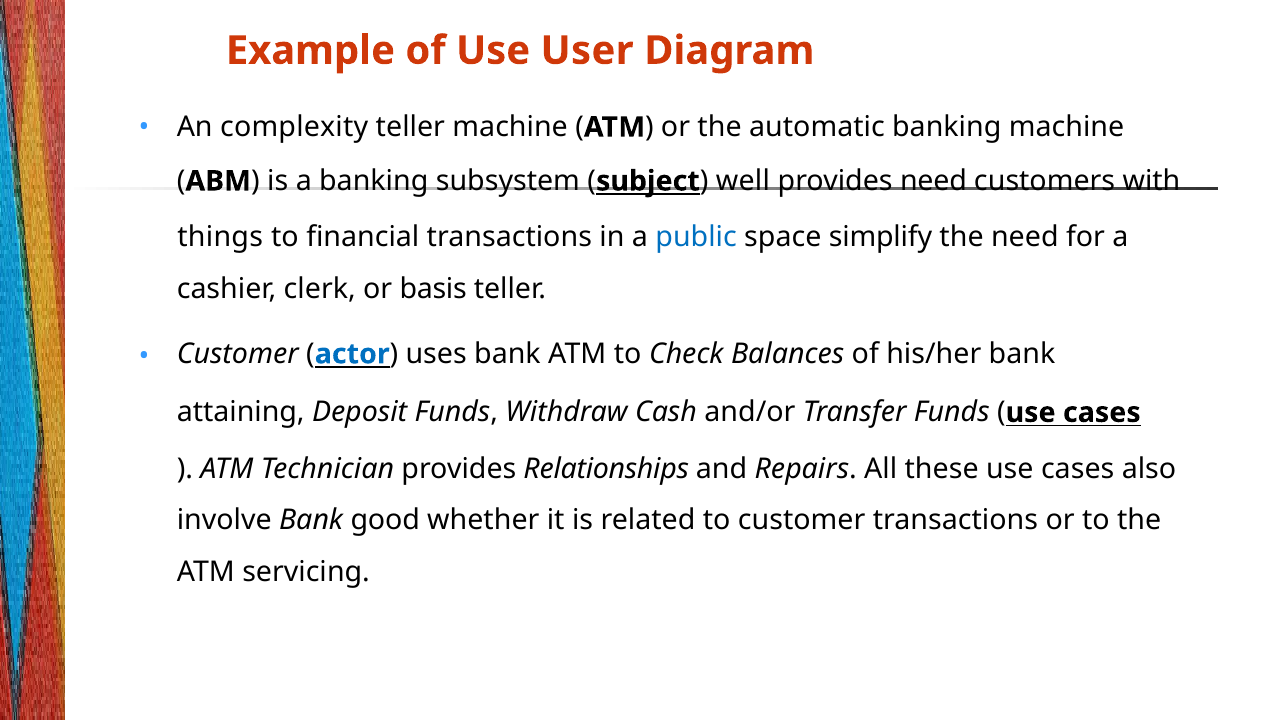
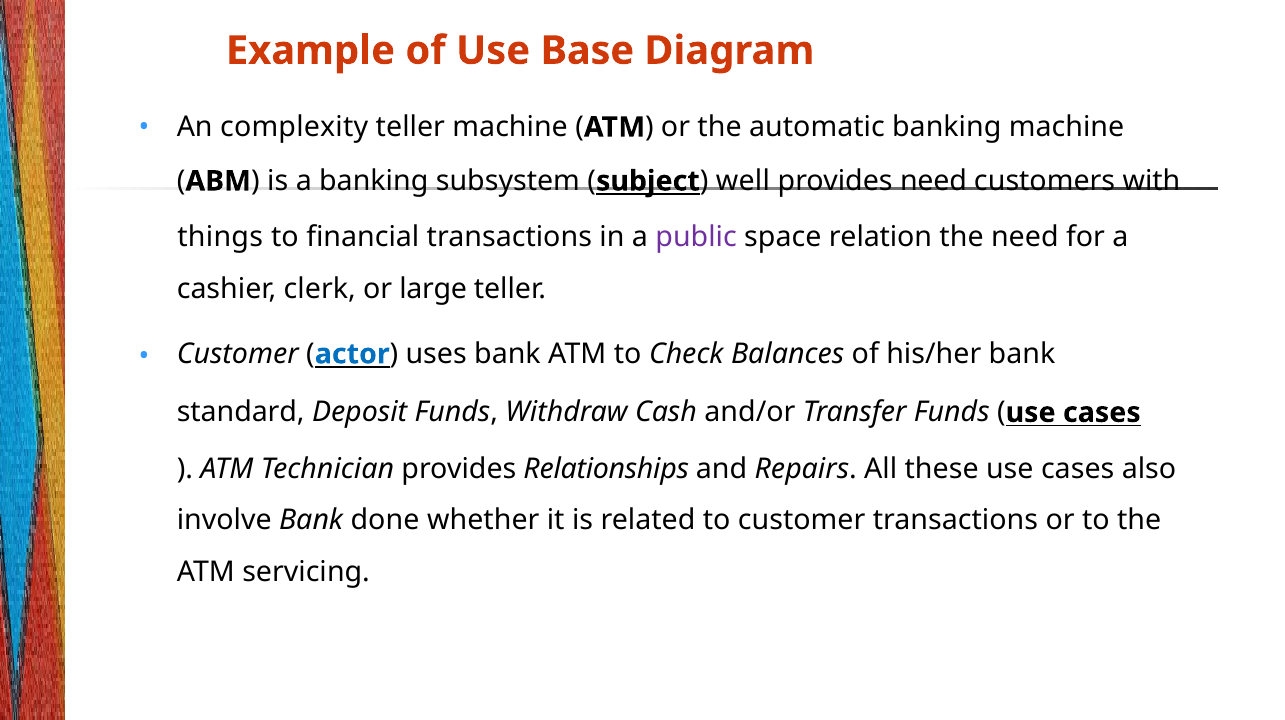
User: User -> Base
public colour: blue -> purple
simplify: simplify -> relation
basis: basis -> large
attaining: attaining -> standard
good: good -> done
